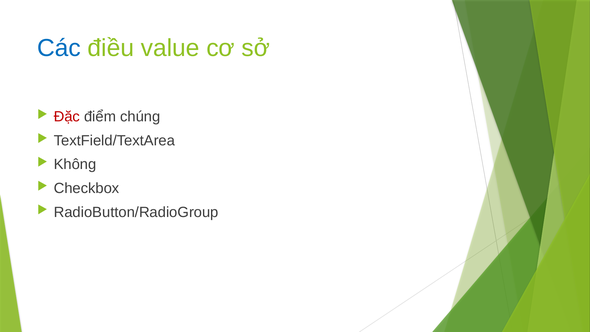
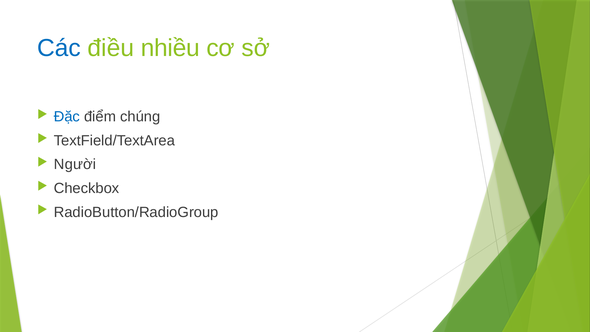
value: value -> nhiều
Đặc colour: red -> blue
Không: Không -> Người
